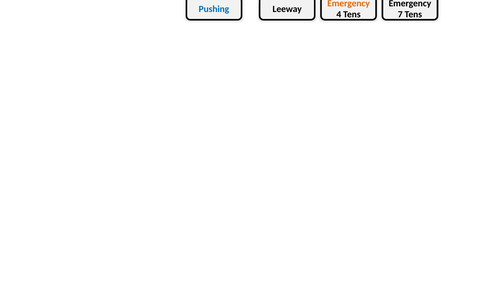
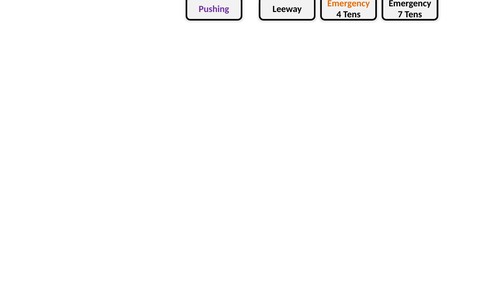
Pushing colour: blue -> purple
